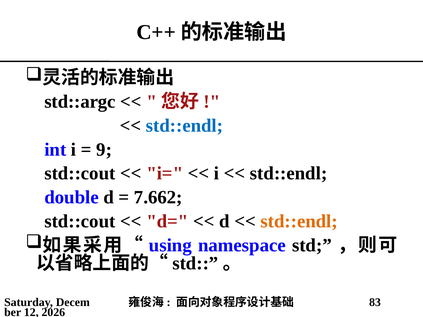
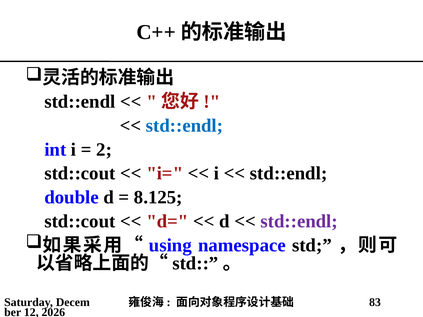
std::argc at (80, 102): std::argc -> std::endl
9: 9 -> 2
7.662: 7.662 -> 8.125
std::endl at (299, 221) colour: orange -> purple
